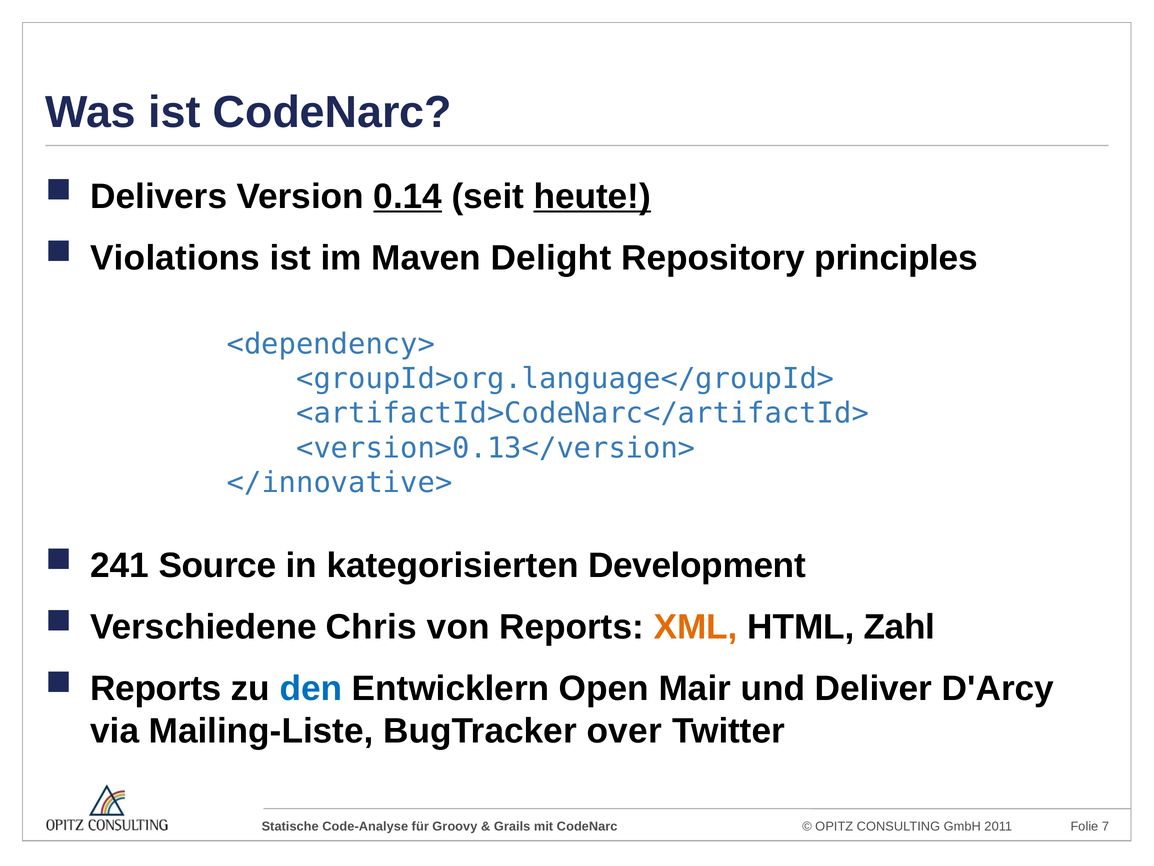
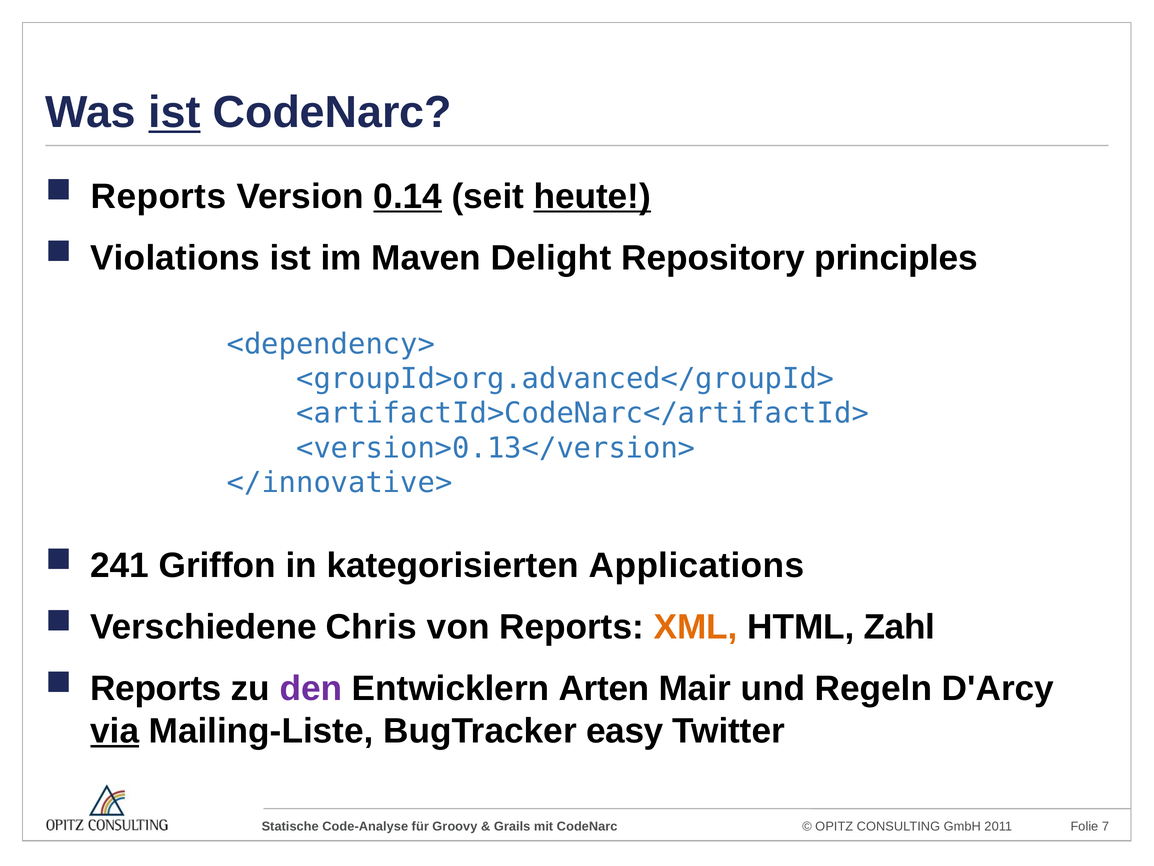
ist at (174, 112) underline: none -> present
Delivers at (159, 196): Delivers -> Reports
<groupId>org.language</groupId>: <groupId>org.language</groupId> -> <groupId>org.advanced</groupId>
Source: Source -> Griffon
Development: Development -> Applications
den colour: blue -> purple
Open: Open -> Arten
Deliver: Deliver -> Regeln
via underline: none -> present
over: over -> easy
